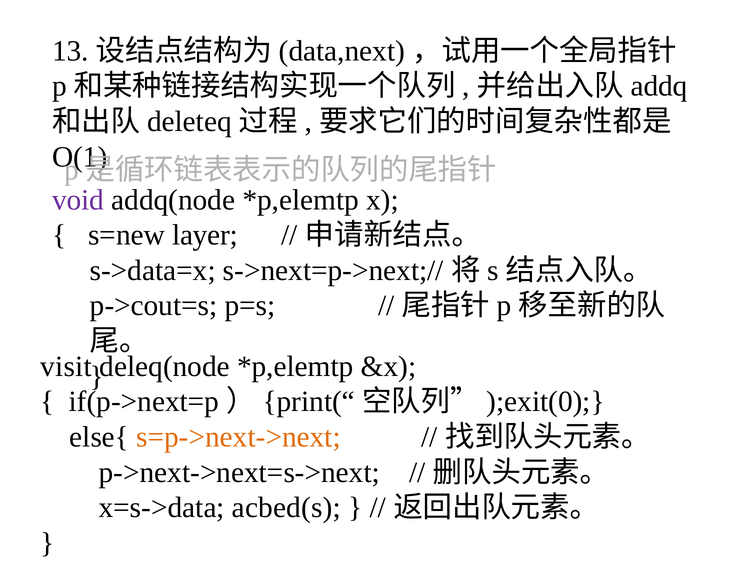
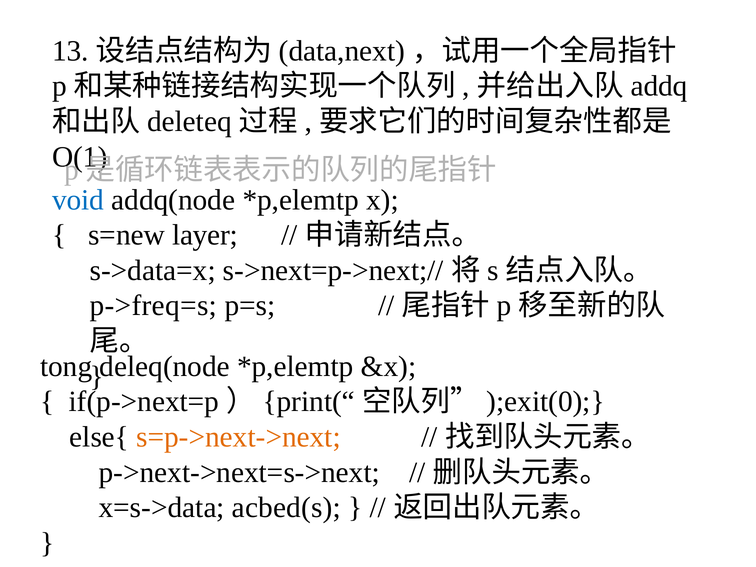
void colour: purple -> blue
p->cout=s: p->cout=s -> p->freq=s
visit: visit -> tong
